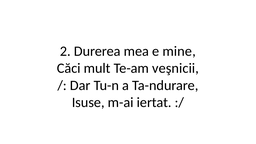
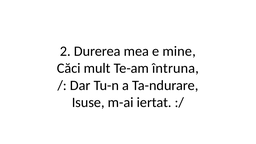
veşnicii: veşnicii -> întruna
